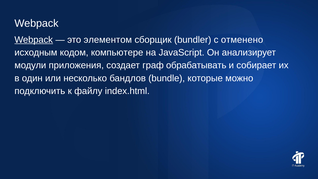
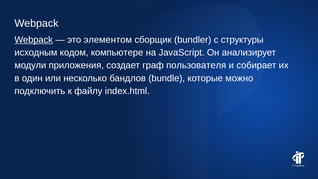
отменено: отменено -> структуры
обрабатывать: обрабатывать -> пользователя
